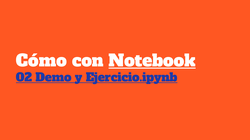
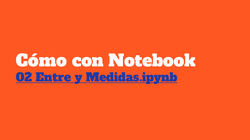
Notebook underline: present -> none
Demo: Demo -> Entre
Ejercicio.ipynb: Ejercicio.ipynb -> Medidas.ipynb
